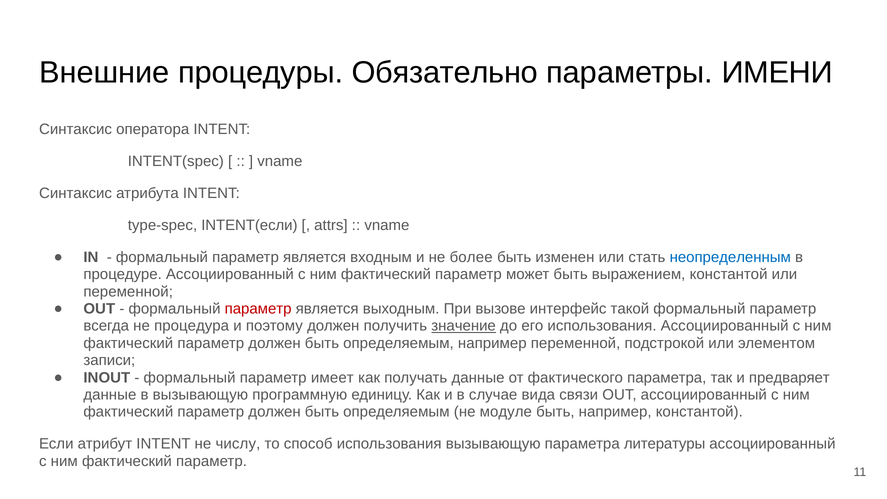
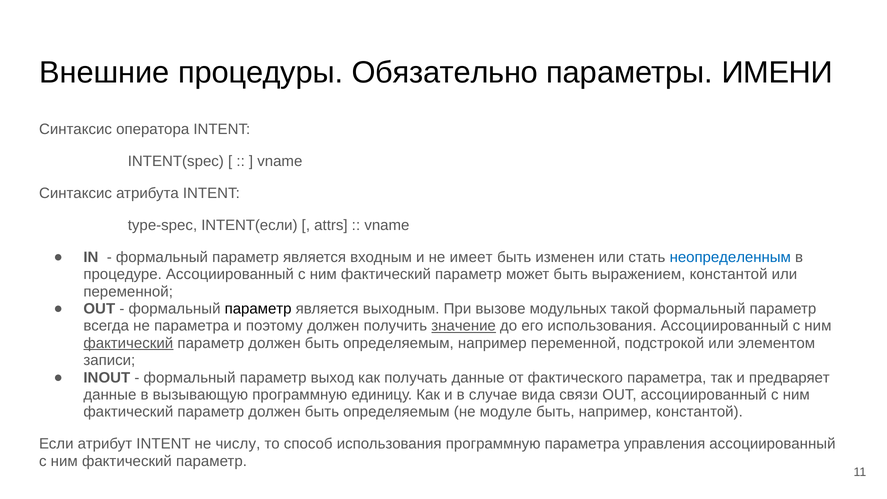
более: более -> имеет
параметр at (258, 309) colour: red -> black
интерфейс: интерфейс -> модульных
не процедура: процедура -> параметра
фактический at (128, 343) underline: none -> present
имеет: имеет -> выход
использования вызывающую: вызывающую -> программную
литературы: литературы -> управления
